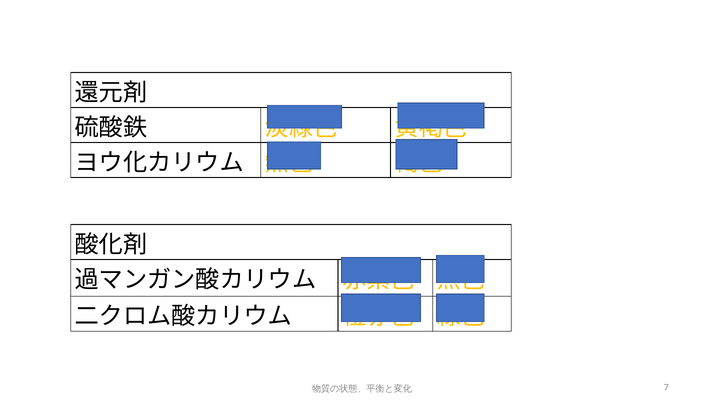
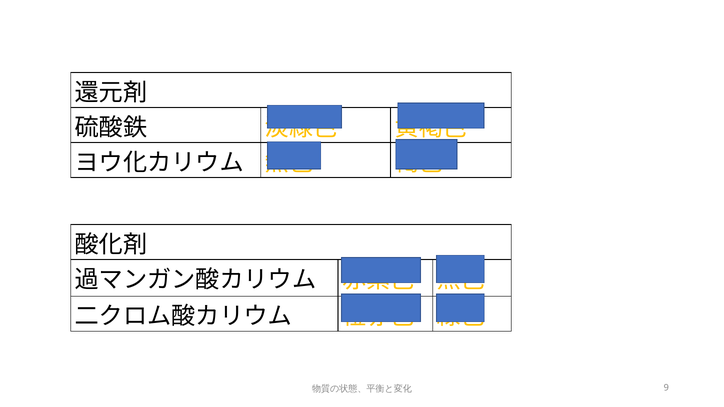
7: 7 -> 9
